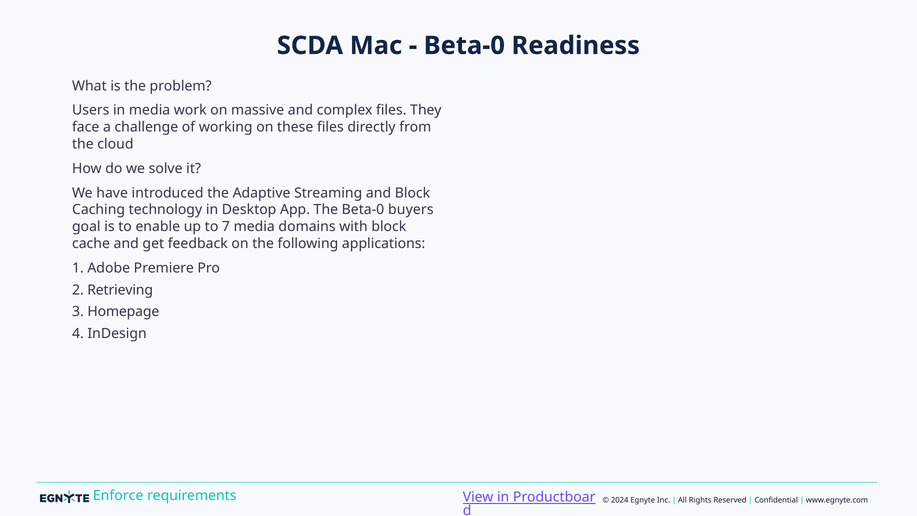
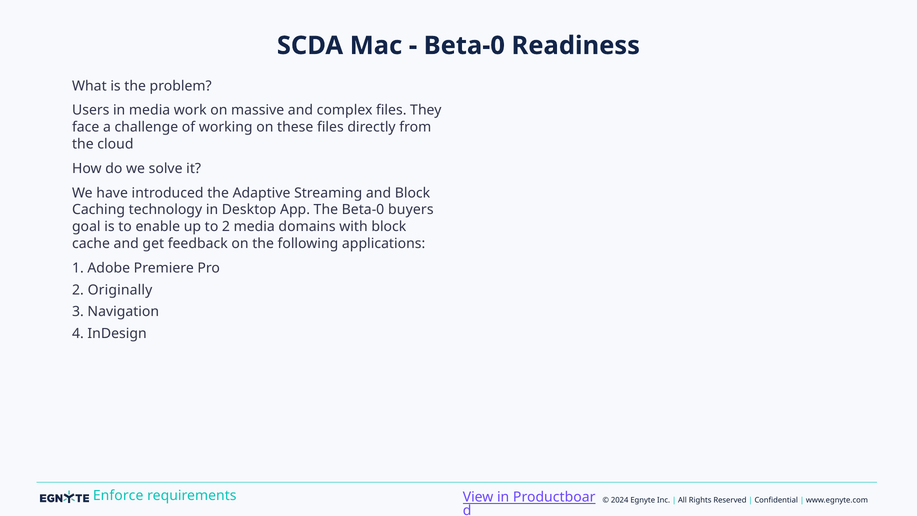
to 7: 7 -> 2
Retrieving: Retrieving -> Originally
Homepage: Homepage -> Navigation
